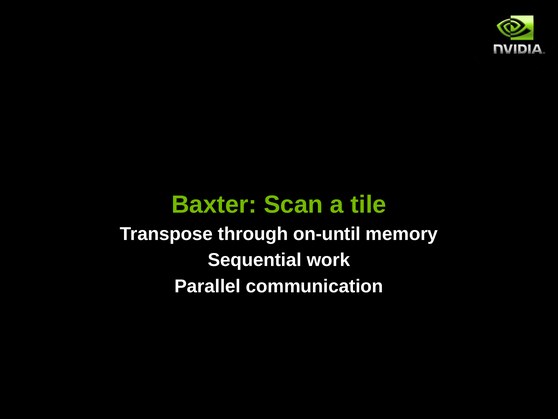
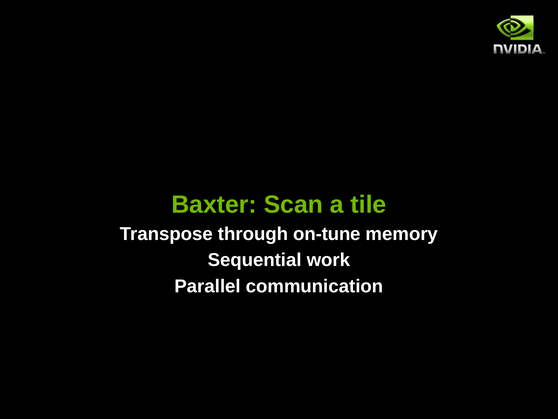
on-until: on-until -> on-tune
